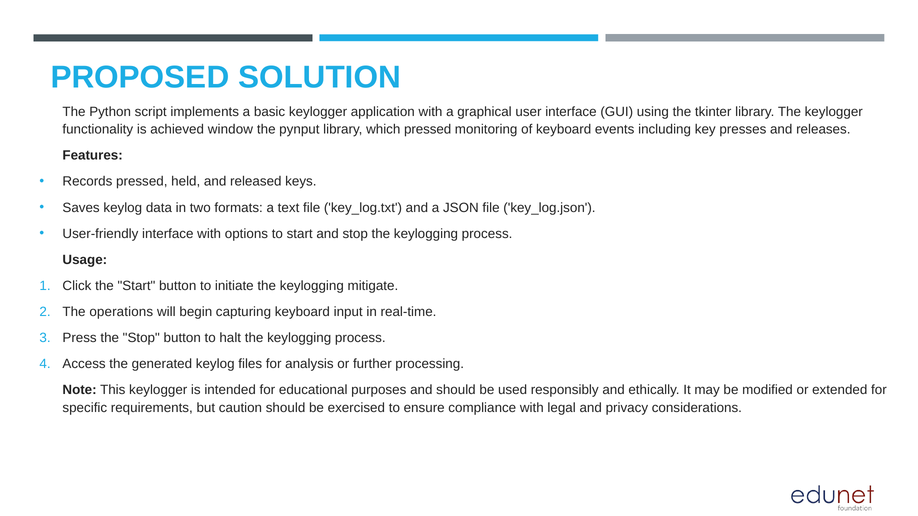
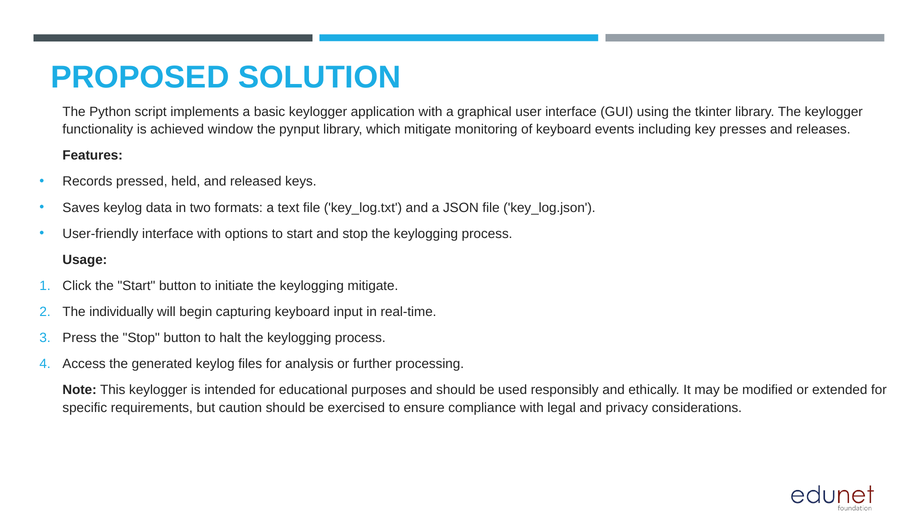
which pressed: pressed -> mitigate
operations: operations -> individually
